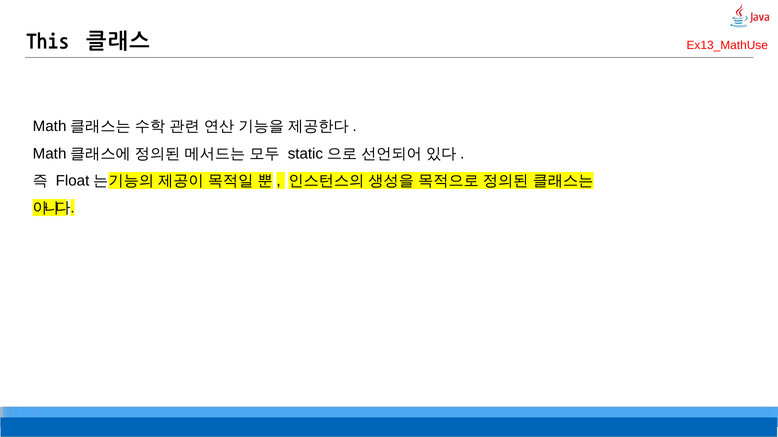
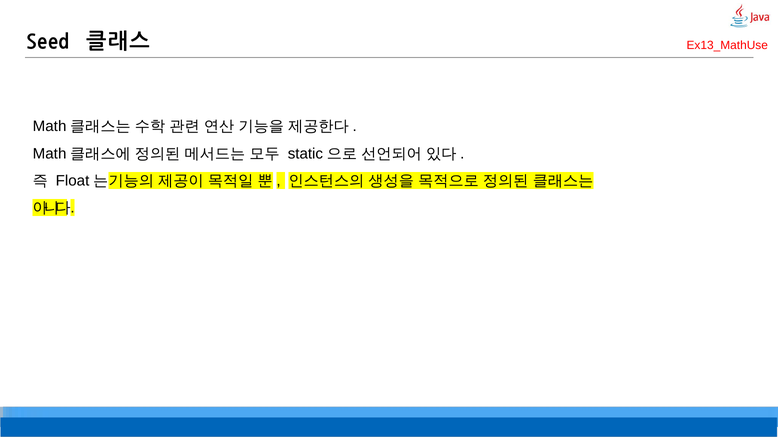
This: This -> Seed
